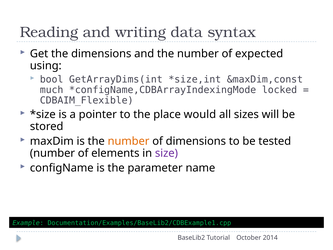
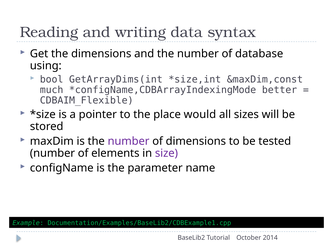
expected: expected -> database
locked: locked -> better
number at (129, 141) colour: orange -> purple
